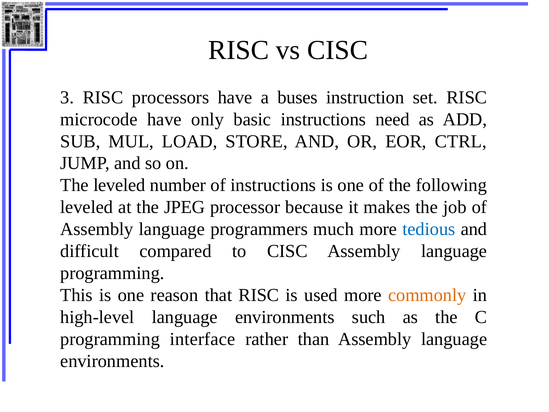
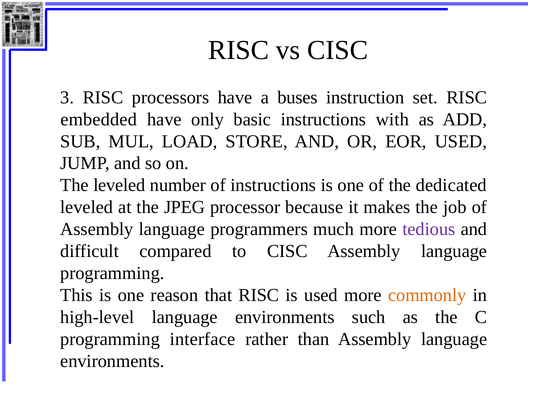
microcode: microcode -> embedded
need: need -> with
EOR CTRL: CTRL -> USED
following: following -> dedicated
tedious colour: blue -> purple
